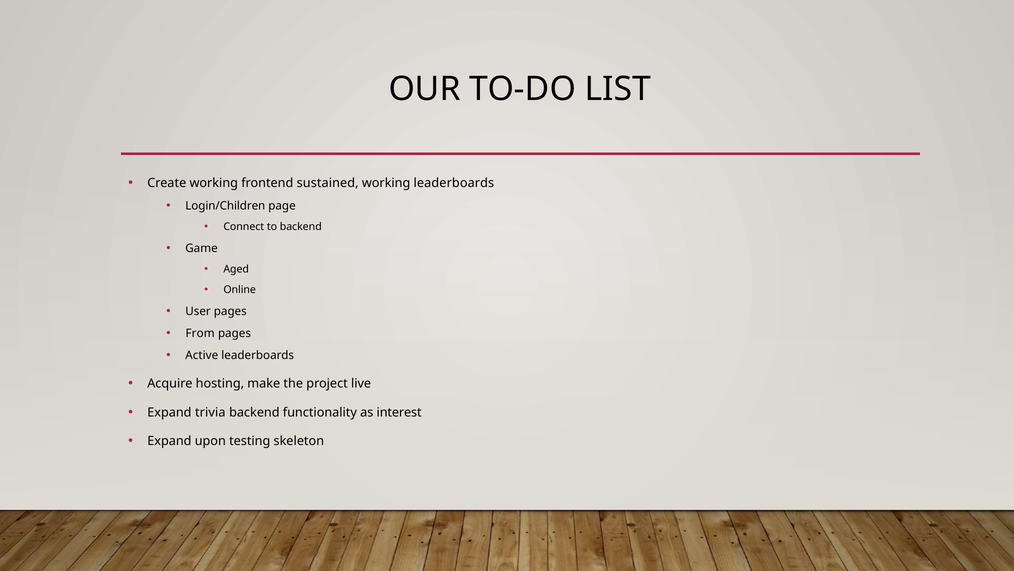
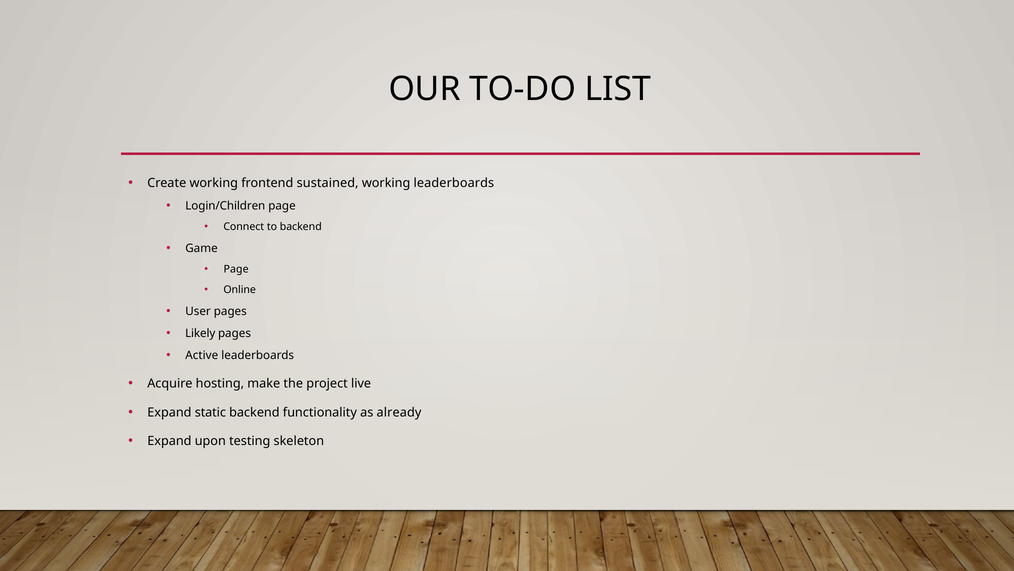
Aged at (236, 269): Aged -> Page
From: From -> Likely
trivia: trivia -> static
interest: interest -> already
